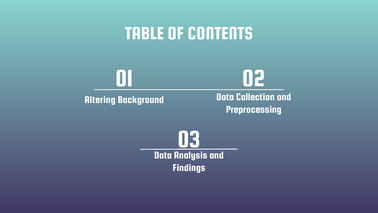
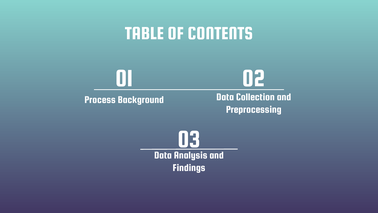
Altering: Altering -> Process
